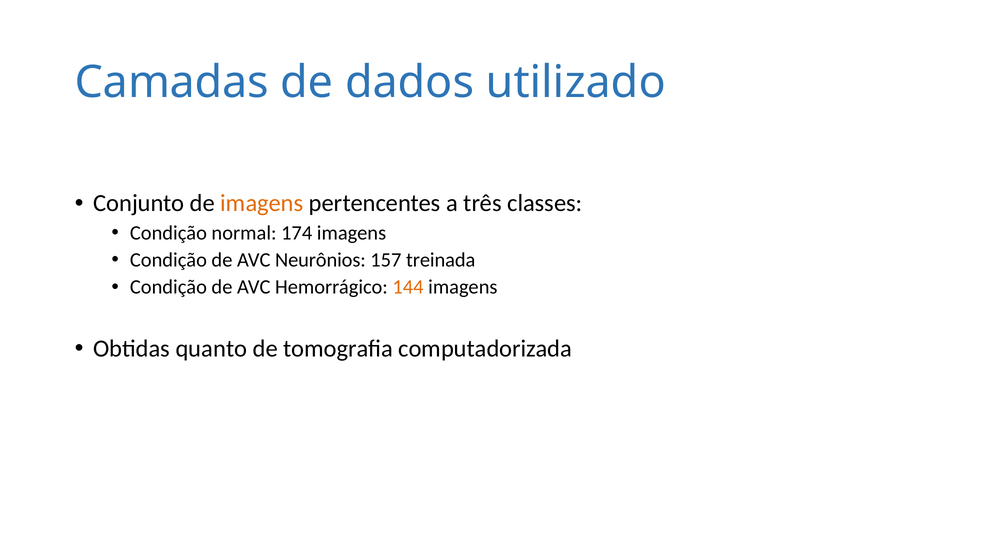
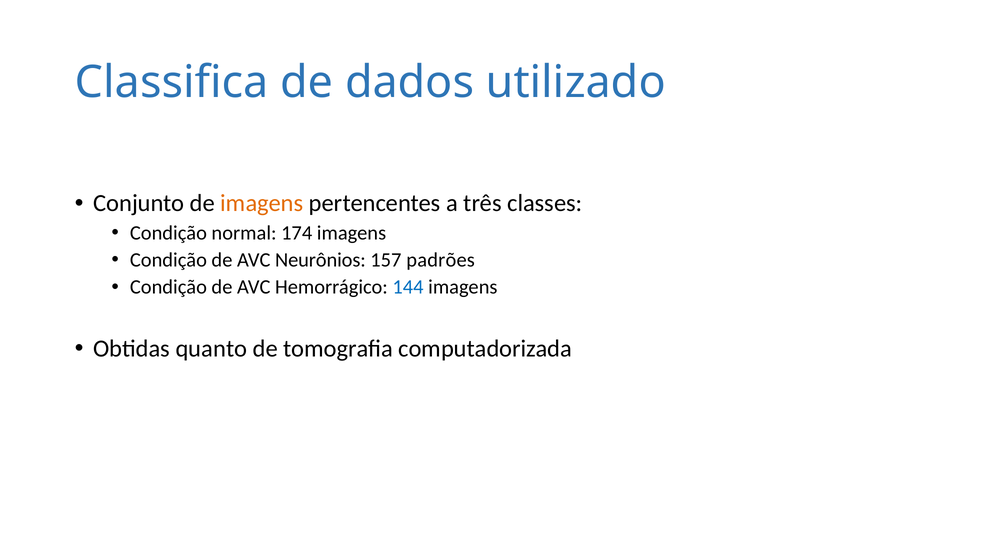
Camadas: Camadas -> Classifica
treinada: treinada -> padrões
144 colour: orange -> blue
